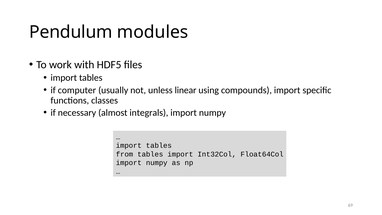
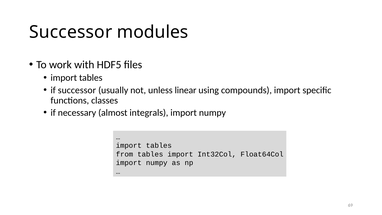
Pendulum at (71, 32): Pendulum -> Successor
if computer: computer -> successor
